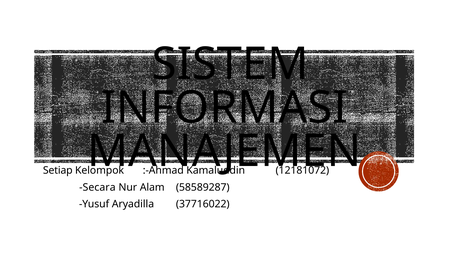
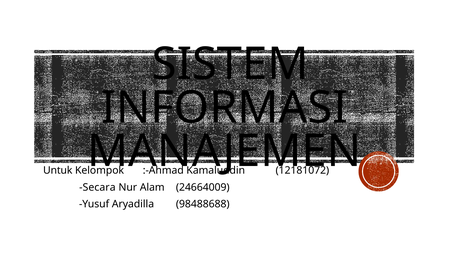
Setiap: Setiap -> Untuk
58589287: 58589287 -> 24664009
37716022: 37716022 -> 98488688
